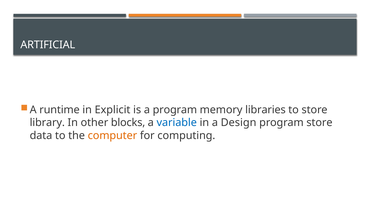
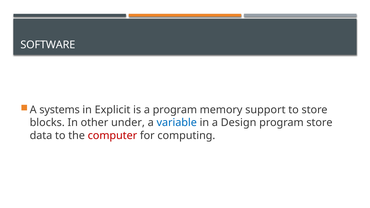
ARTIFICIAL: ARTIFICIAL -> SOFTWARE
runtime: runtime -> systems
libraries: libraries -> support
library: library -> blocks
blocks: blocks -> under
computer colour: orange -> red
